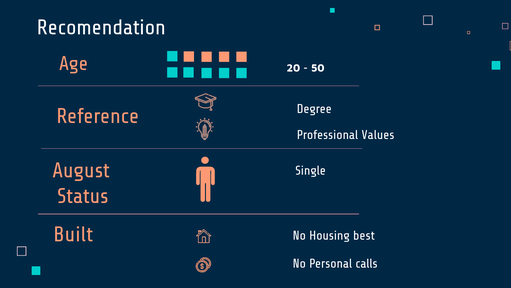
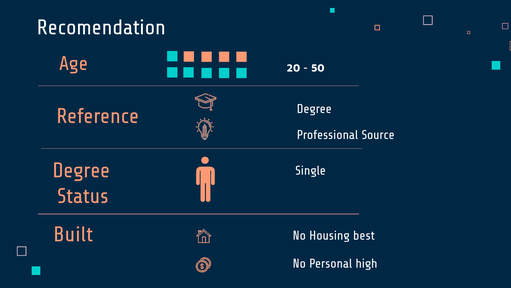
Values: Values -> Source
August at (81, 170): August -> Degree
calls: calls -> high
